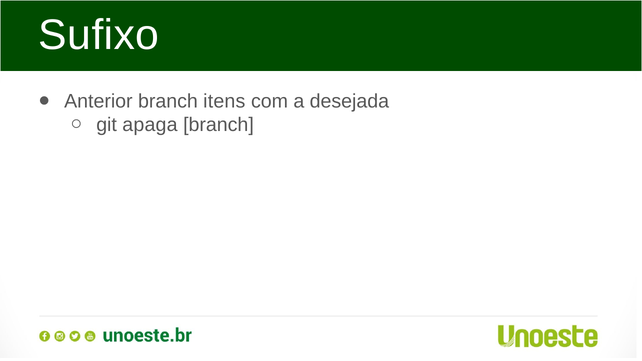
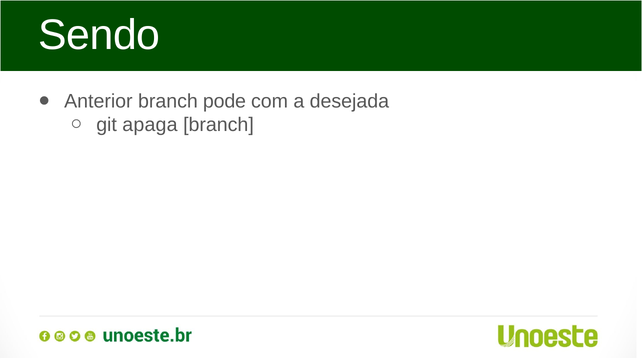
Sufixo: Sufixo -> Sendo
itens: itens -> pode
